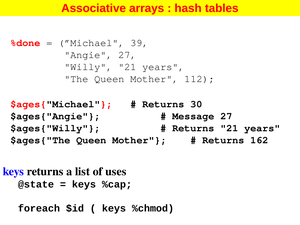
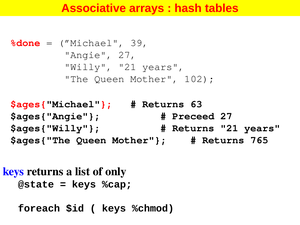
112: 112 -> 102
30: 30 -> 63
Message: Message -> Preceed
162: 162 -> 765
uses: uses -> only
